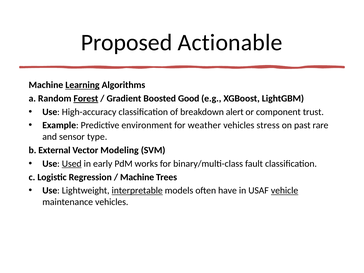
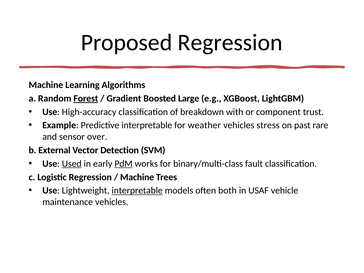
Proposed Actionable: Actionable -> Regression
Learning underline: present -> none
Good: Good -> Large
alert: alert -> with
Predictive environment: environment -> interpretable
type: type -> over
Modeling: Modeling -> Detection
PdM underline: none -> present
have: have -> both
vehicle underline: present -> none
